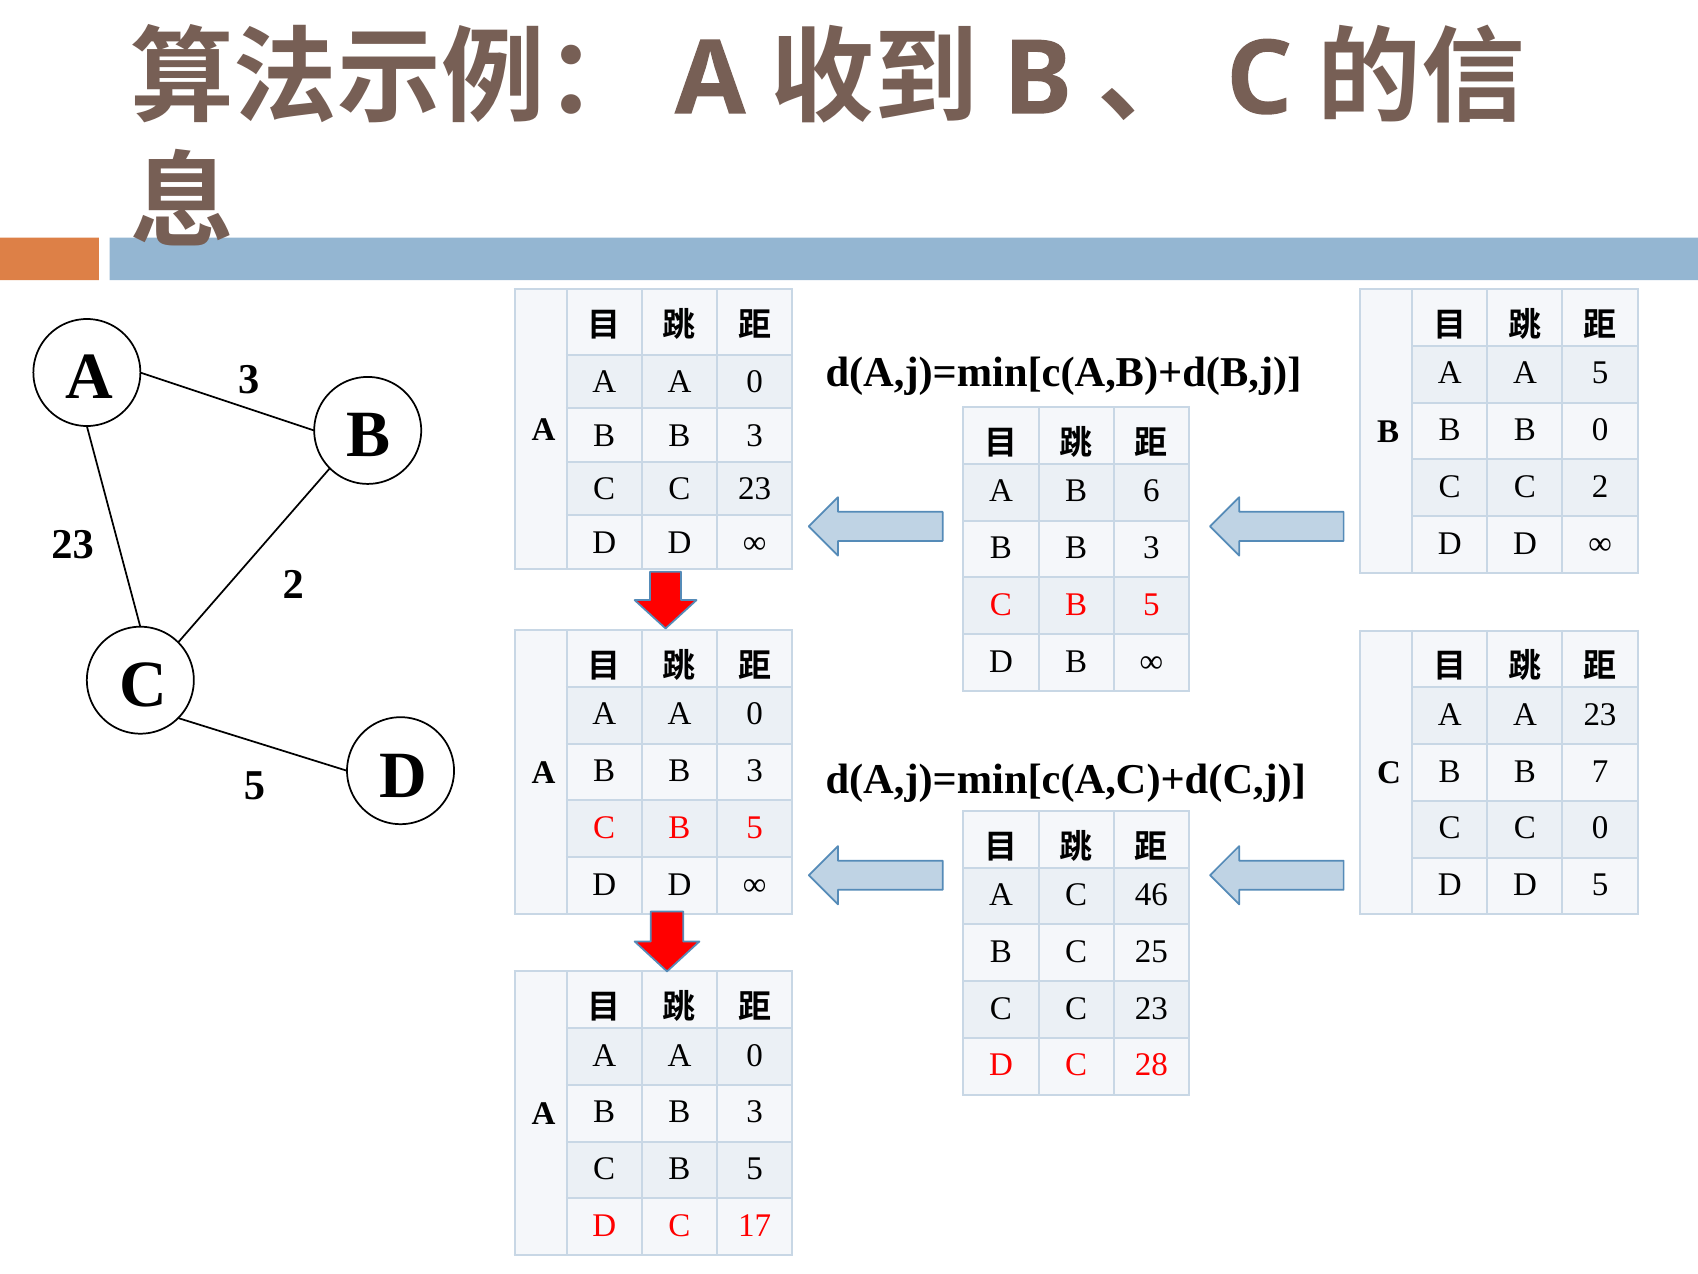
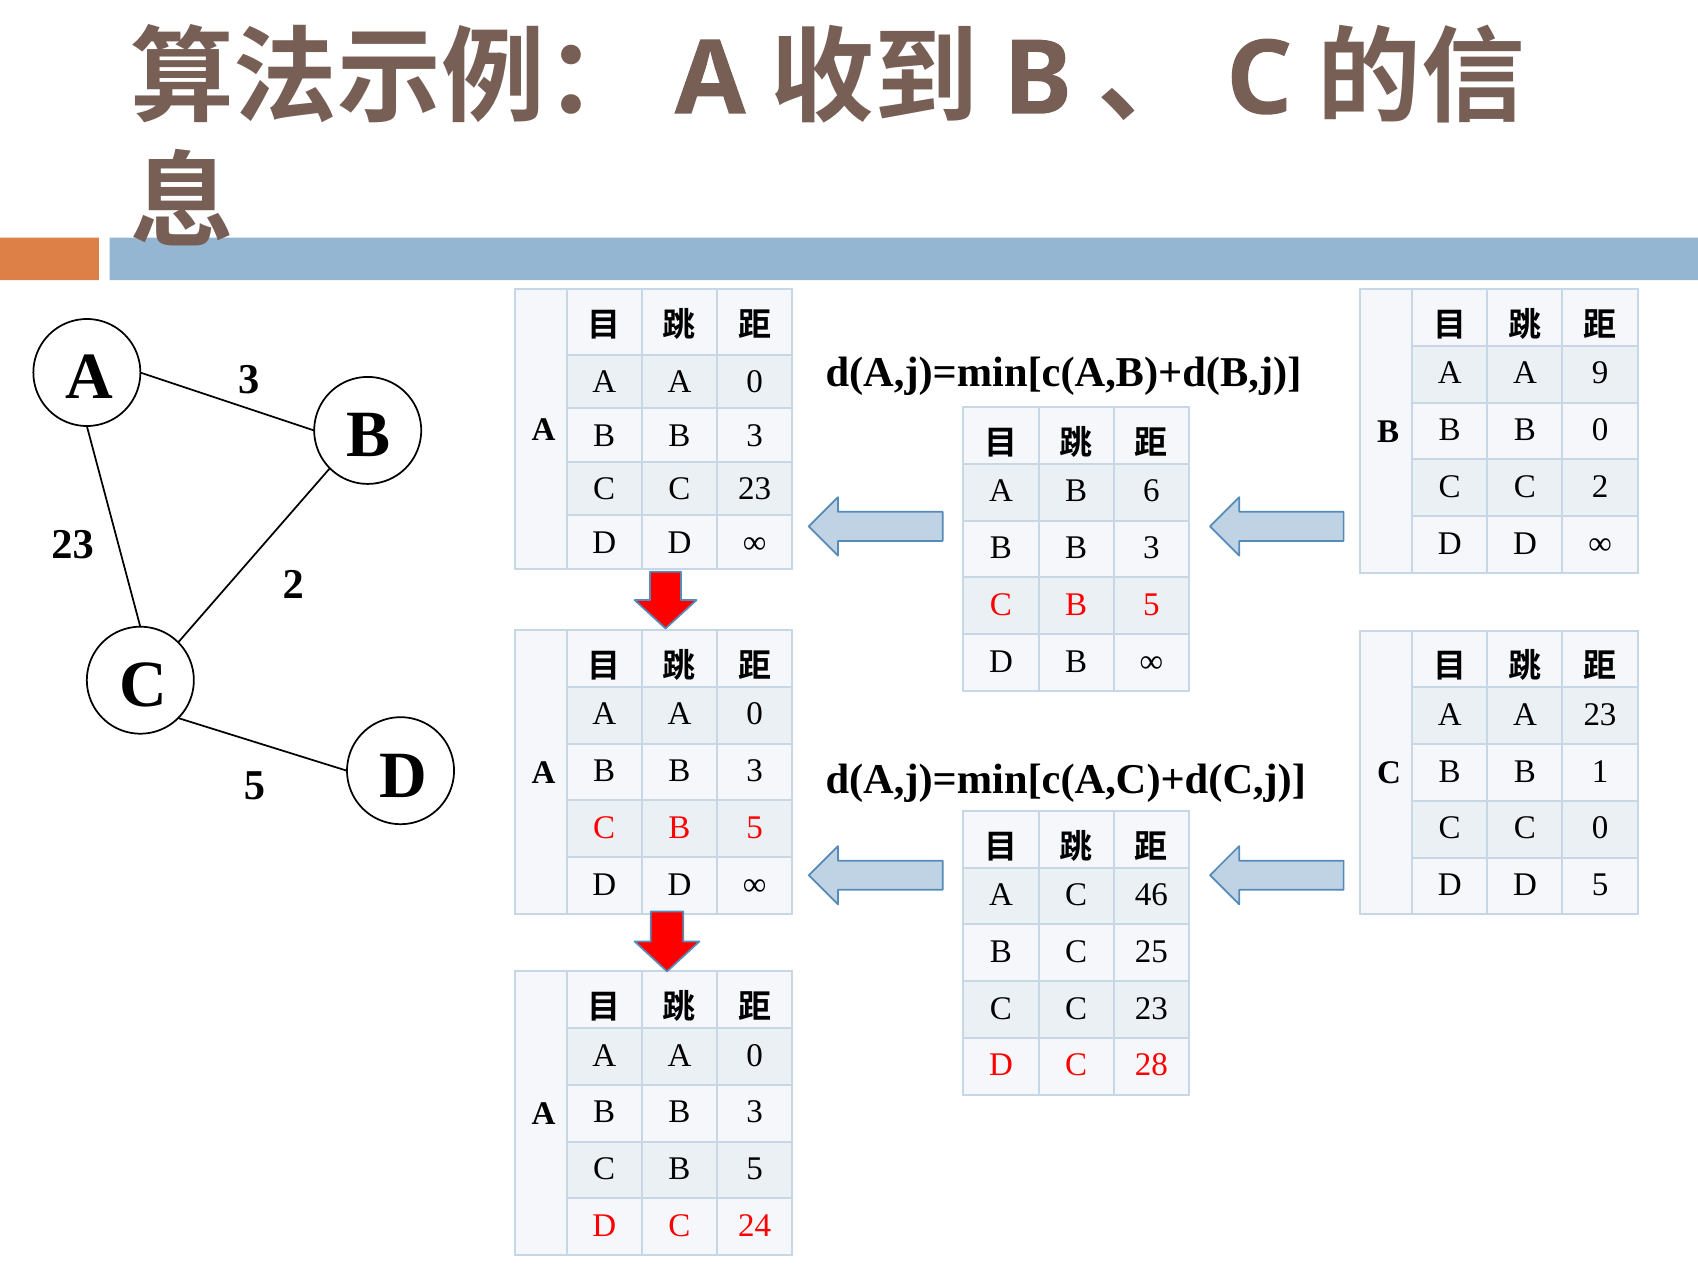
A 5: 5 -> 9
7: 7 -> 1
17: 17 -> 24
